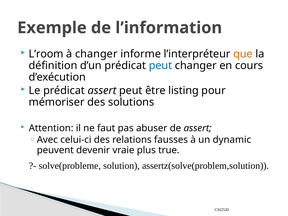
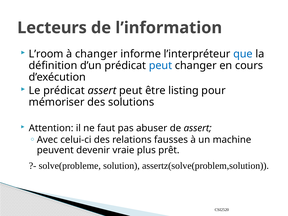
Exemple: Exemple -> Lecteurs
que colour: orange -> blue
dynamic: dynamic -> machine
true: true -> prêt
